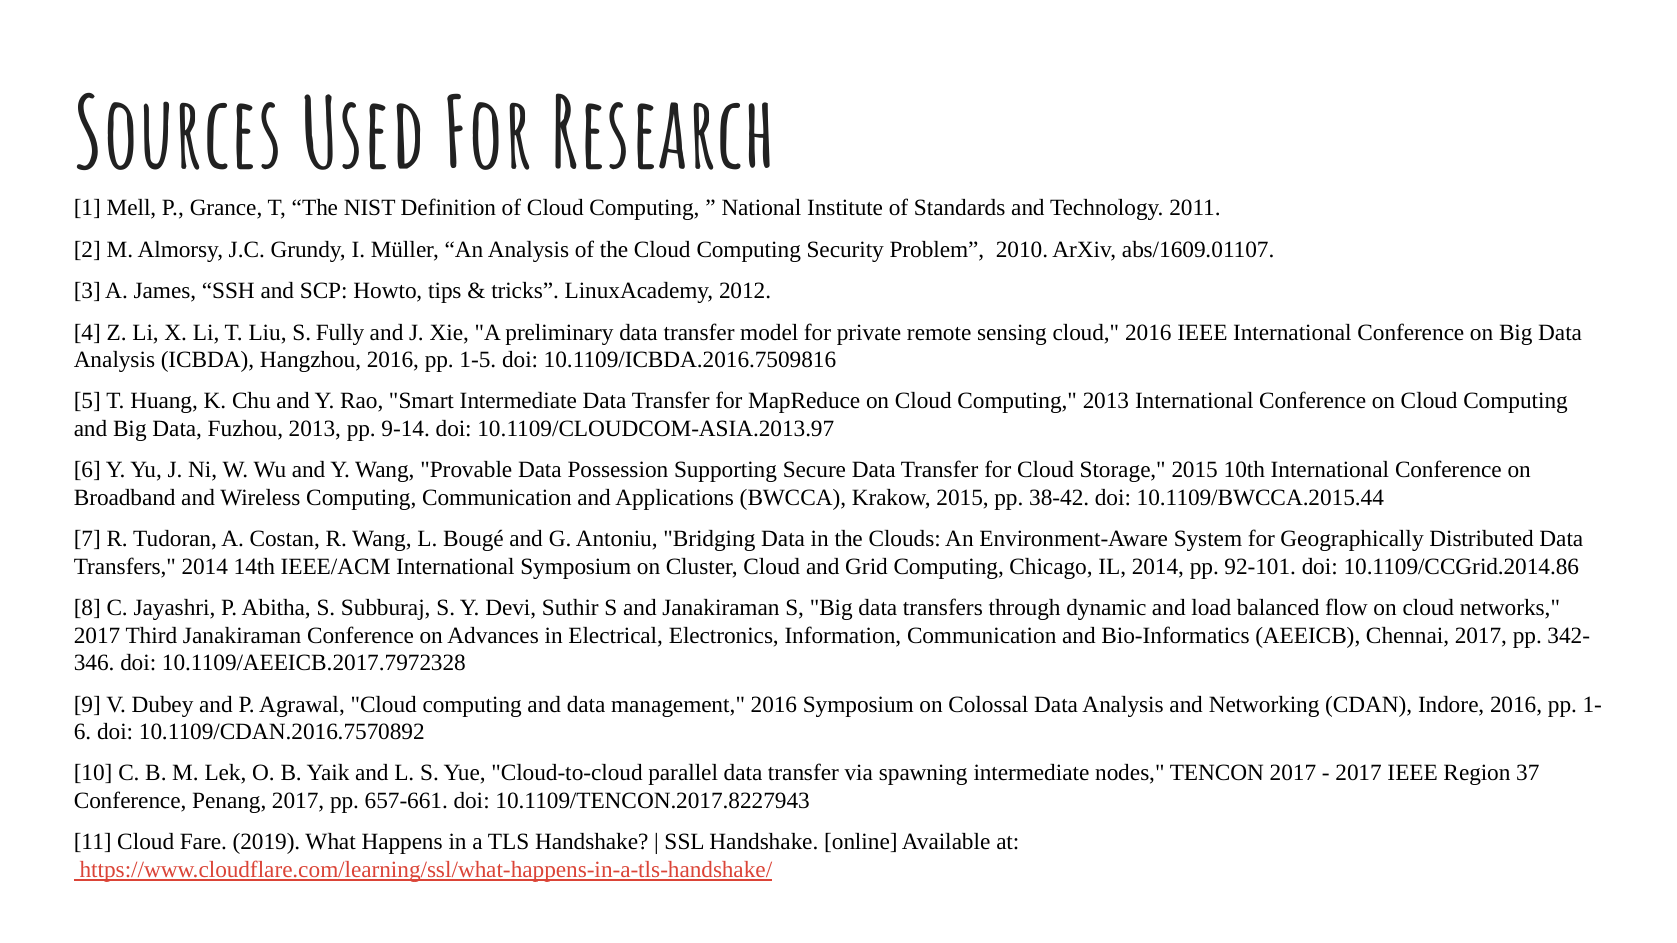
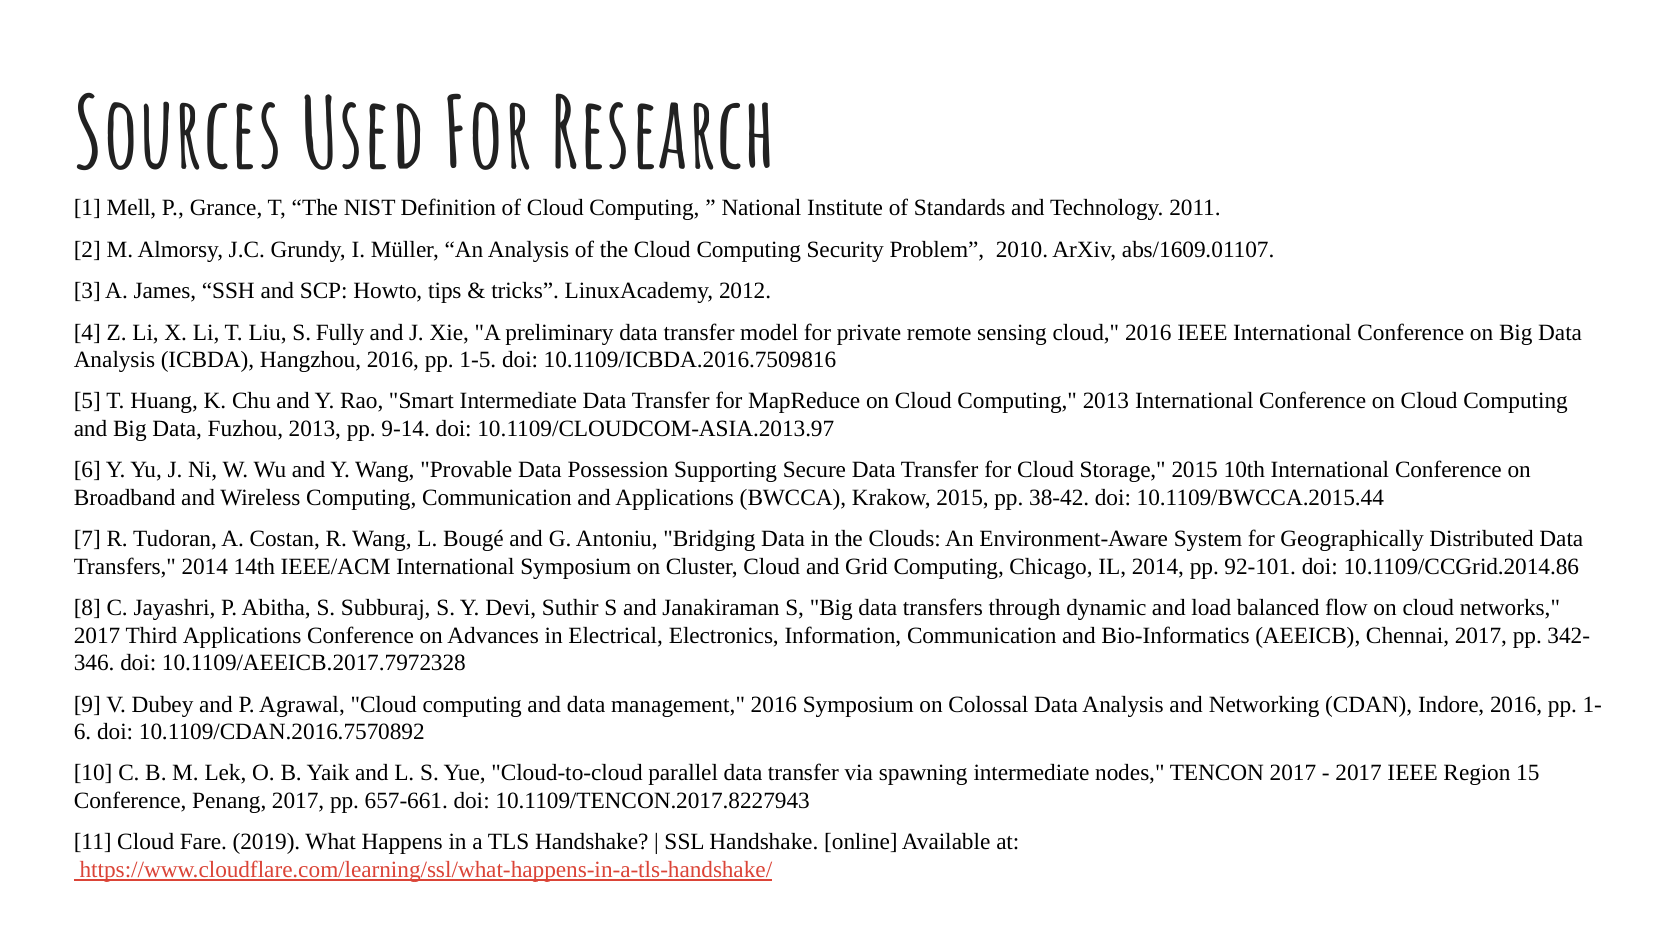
Third Janakiraman: Janakiraman -> Applications
37: 37 -> 15
